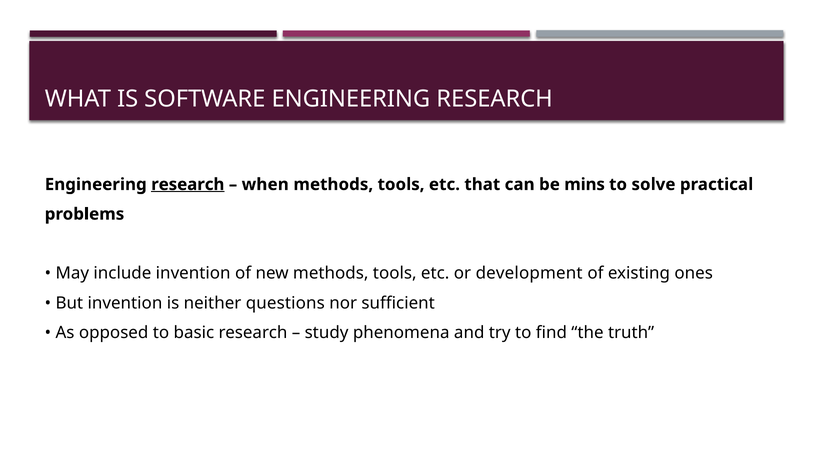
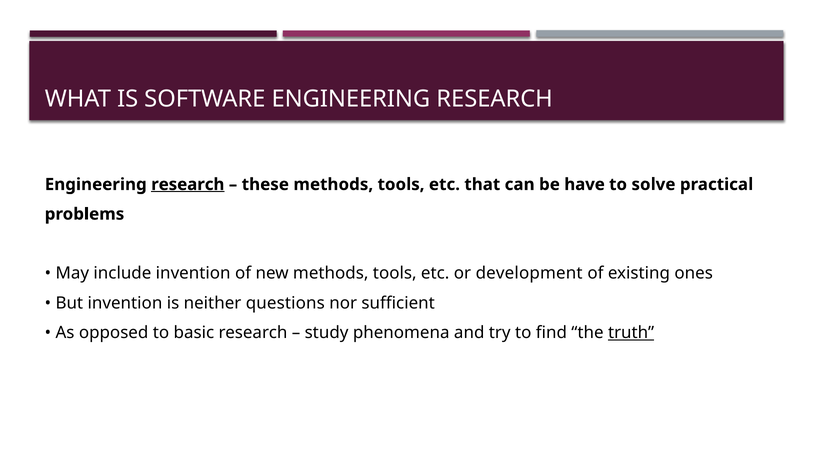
when: when -> these
mins: mins -> have
truth underline: none -> present
